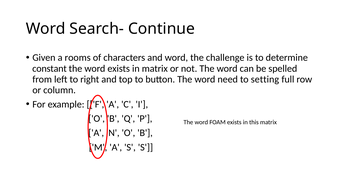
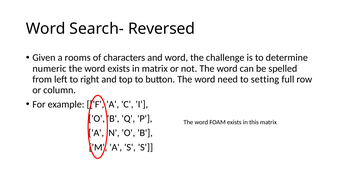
Continue: Continue -> Reversed
constant: constant -> numeric
